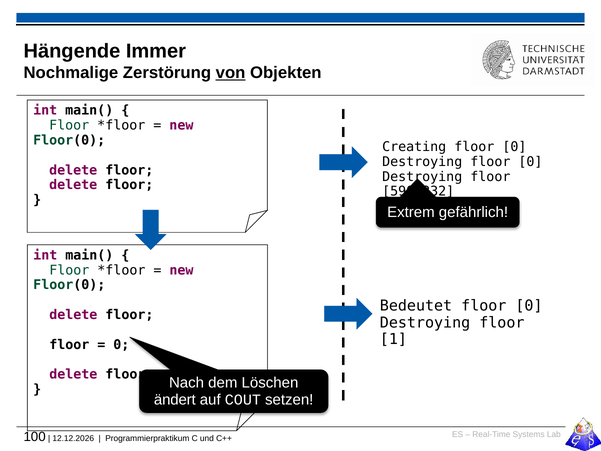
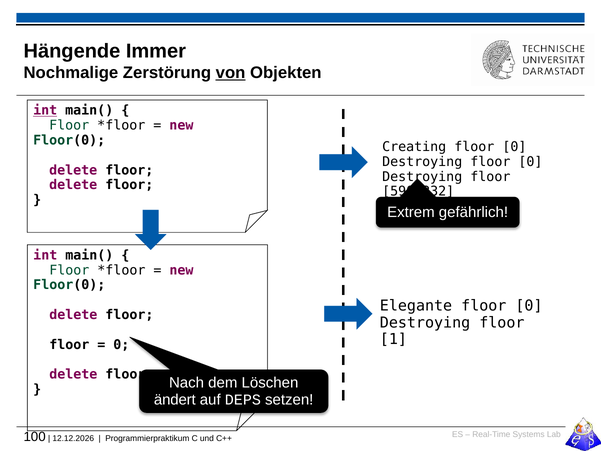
int at (45, 110) underline: none -> present
Bedeutet: Bedeutet -> Elegante
COUT: COUT -> DEPS
